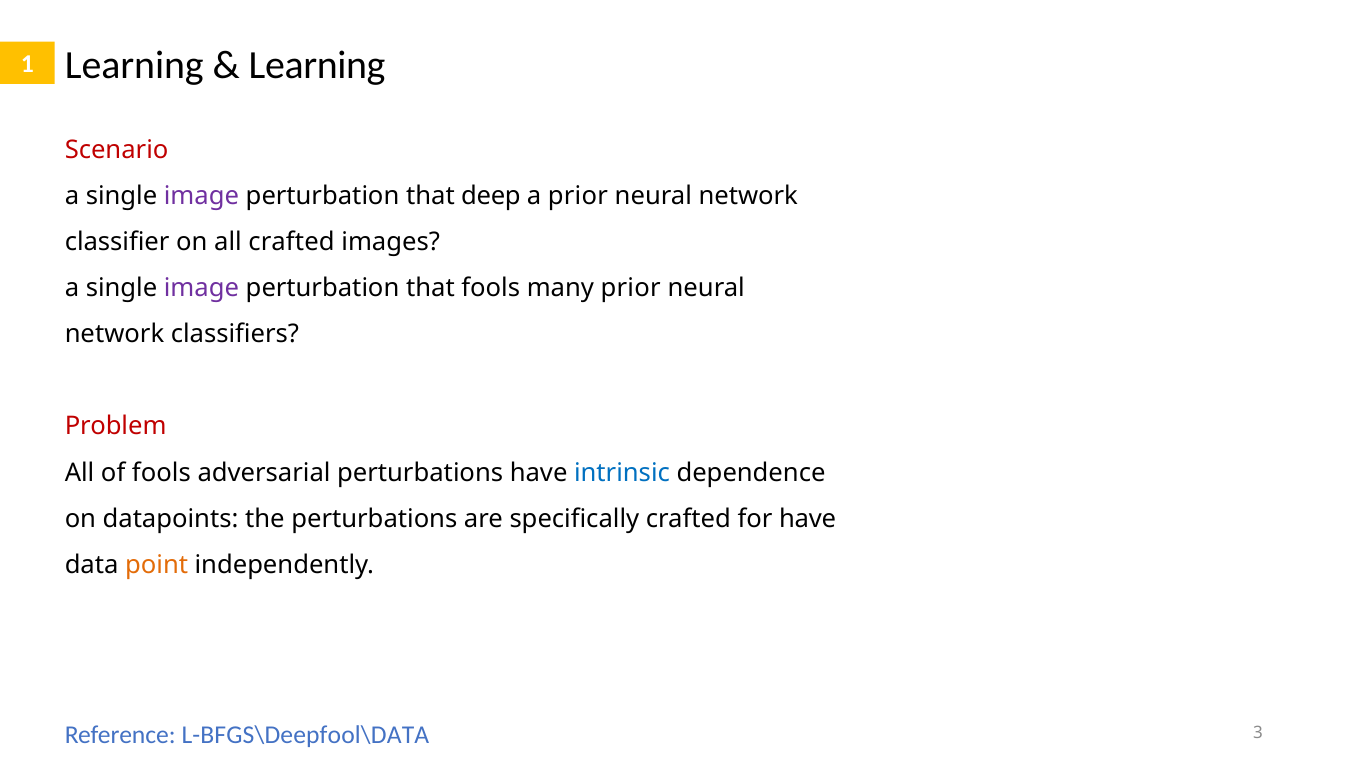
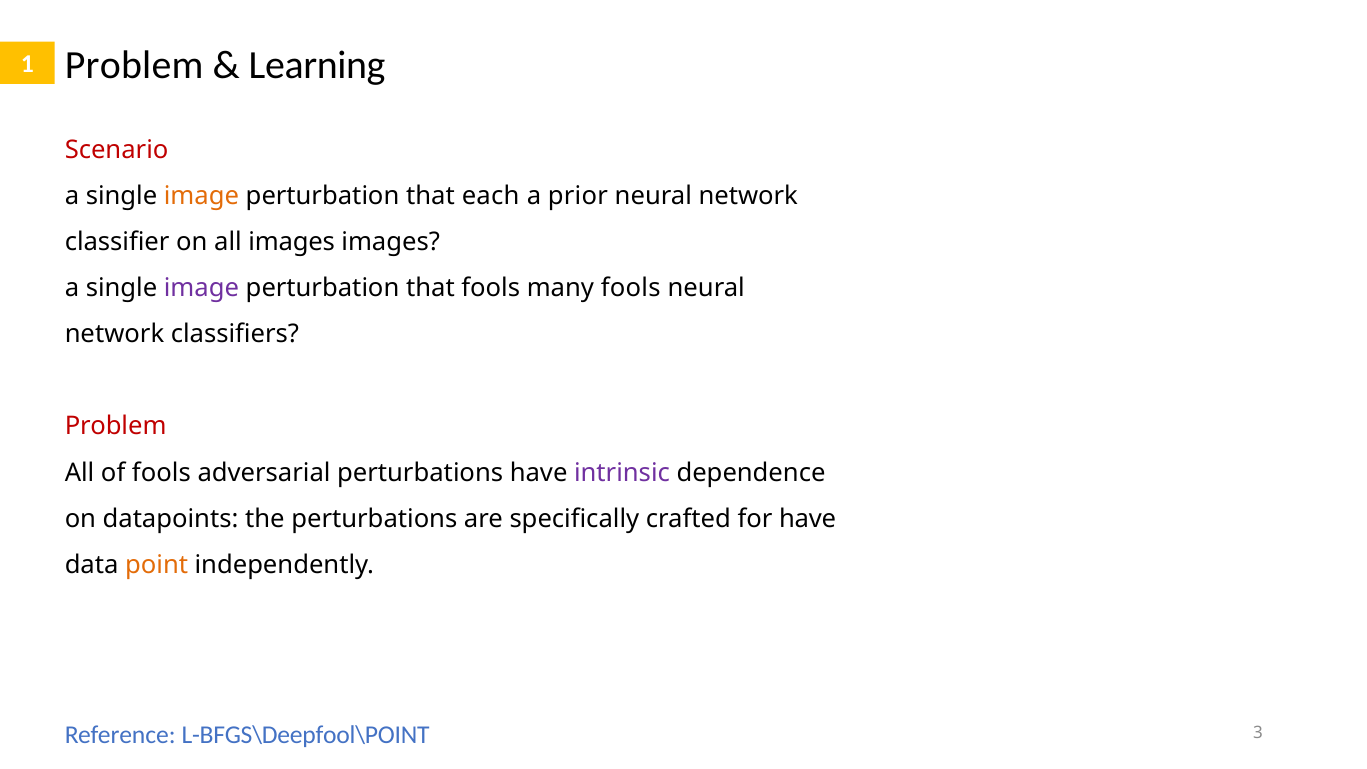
Learning at (134, 65): Learning -> Problem
image at (201, 196) colour: purple -> orange
deep: deep -> each
all crafted: crafted -> images
many prior: prior -> fools
intrinsic colour: blue -> purple
L-BFGS\Deepfool\DATA: L-BFGS\Deepfool\DATA -> L-BFGS\Deepfool\POINT
